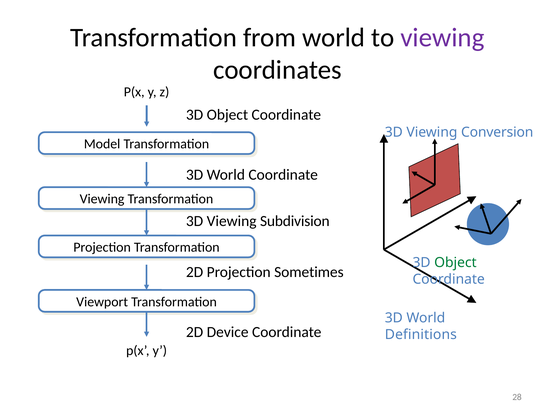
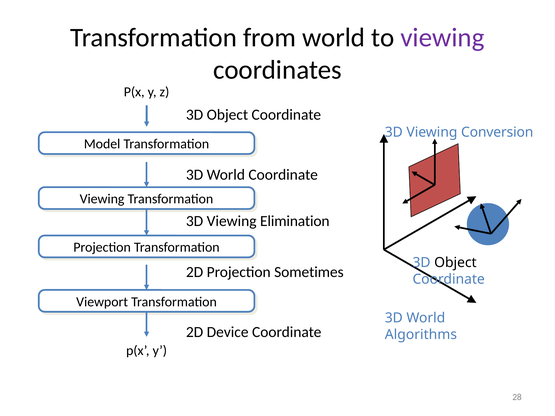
Subdivision: Subdivision -> Elimination
Object at (455, 263) colour: green -> black
Definitions: Definitions -> Algorithms
